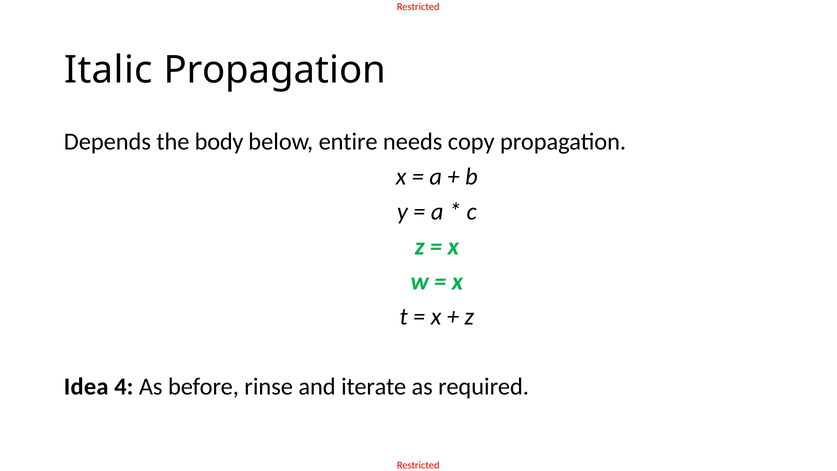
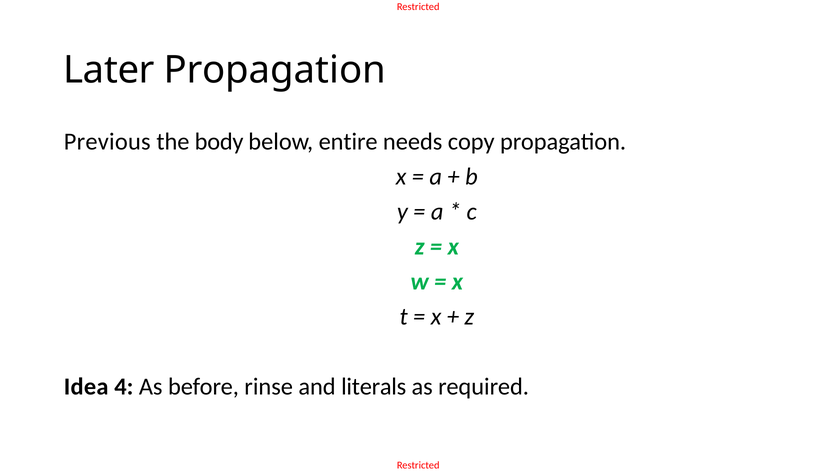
Italic: Italic -> Later
Depends: Depends -> Previous
iterate: iterate -> literals
